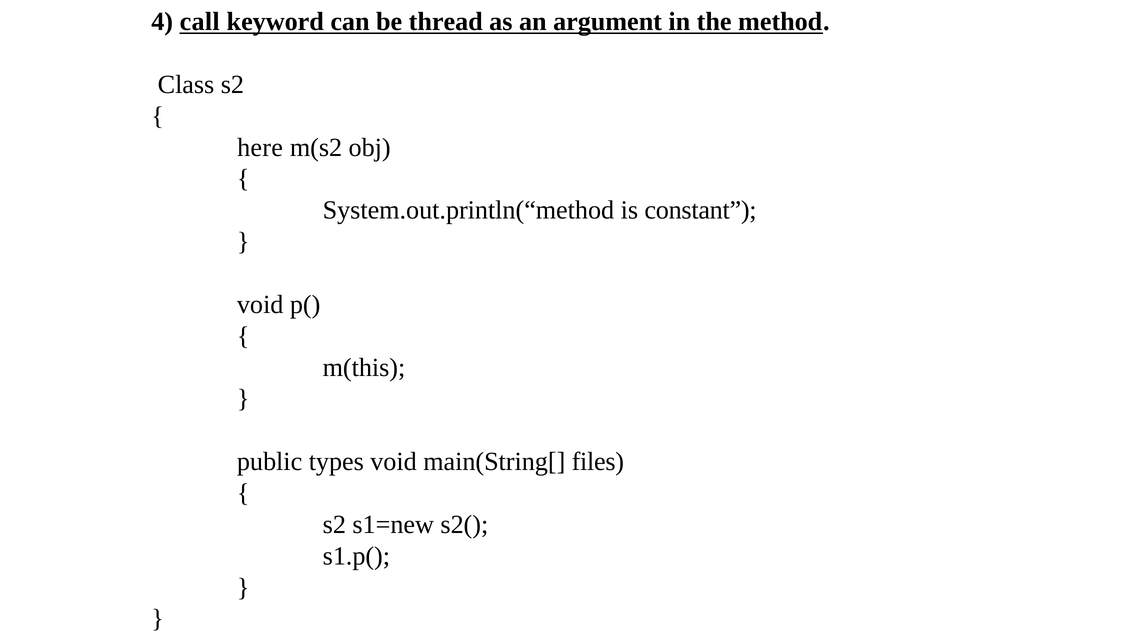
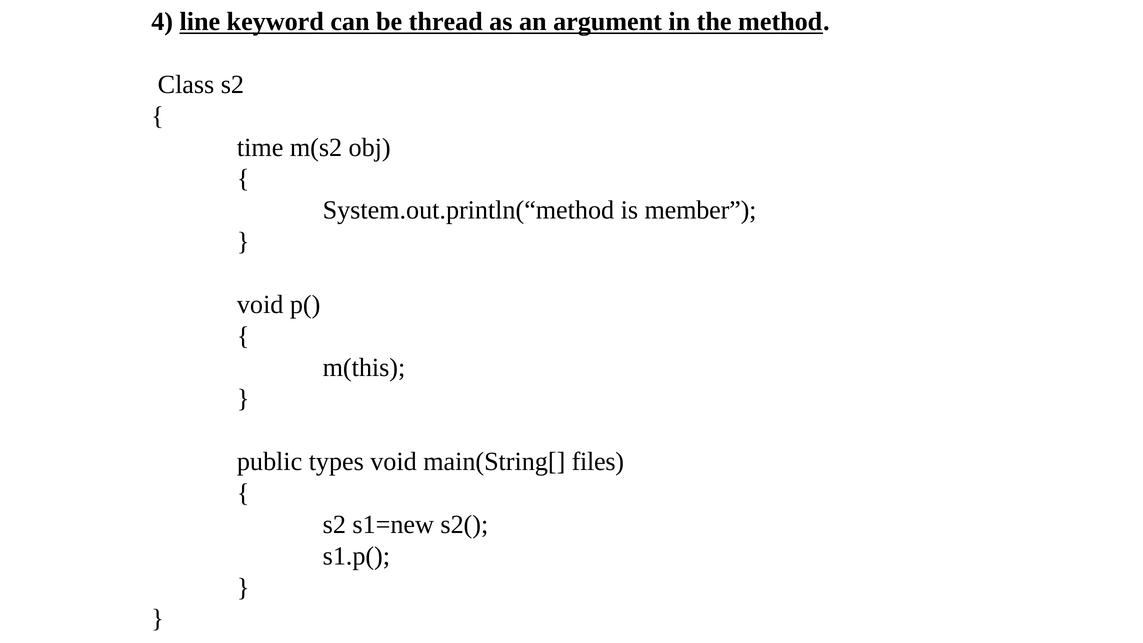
call: call -> line
here: here -> time
constant: constant -> member
